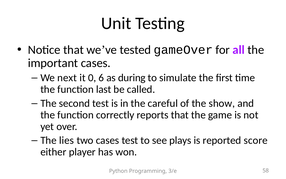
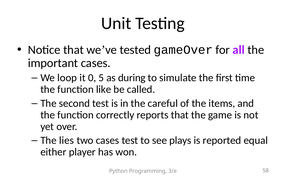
next: next -> loop
6: 6 -> 5
last: last -> like
show: show -> items
score: score -> equal
